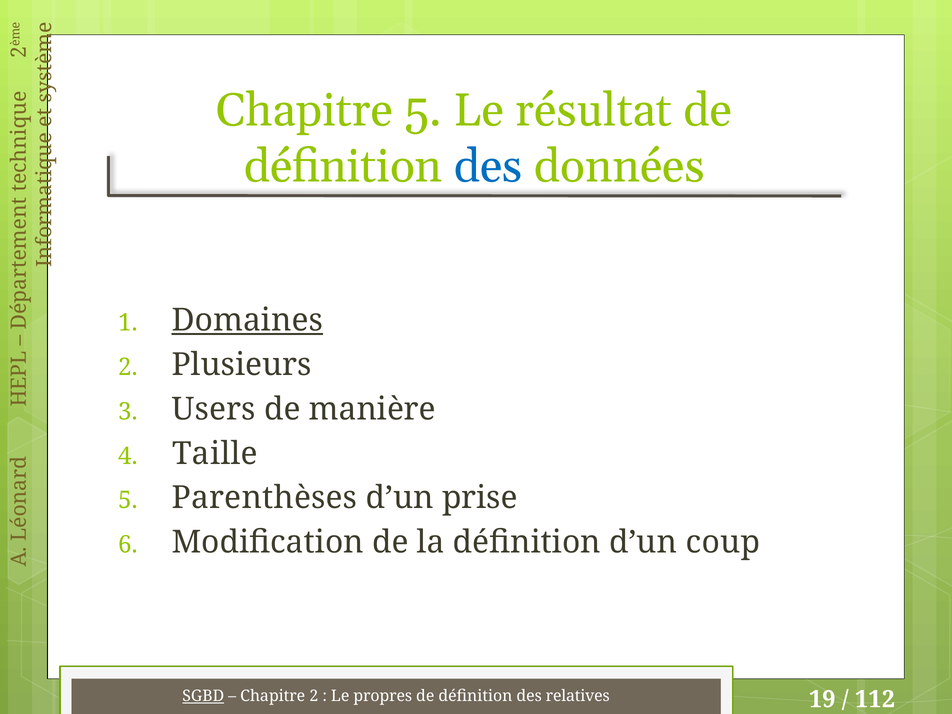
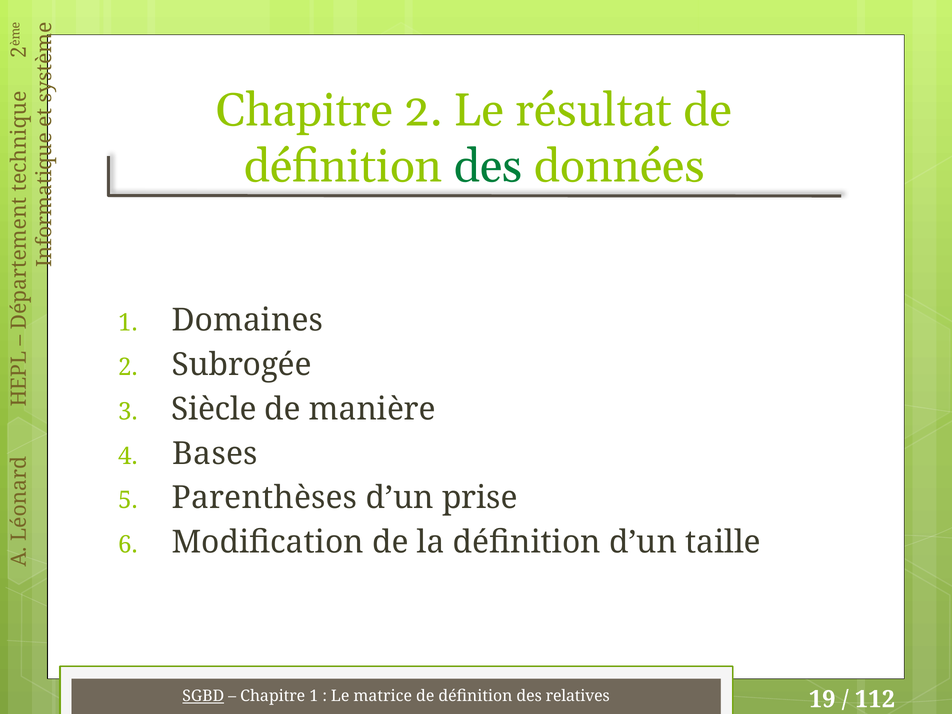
Chapitre 5: 5 -> 2
des at (488, 166) colour: blue -> green
Domaines underline: present -> none
Plusieurs: Plusieurs -> Subrogée
Users: Users -> Siècle
Taille: Taille -> Bases
coup: coup -> taille
Chapitre 2: 2 -> 1
propres: propres -> matrice
